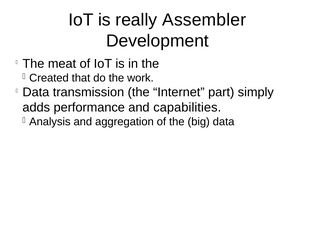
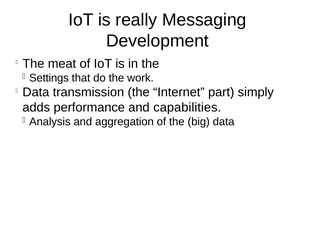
Assembler: Assembler -> Messaging
Created: Created -> Settings
